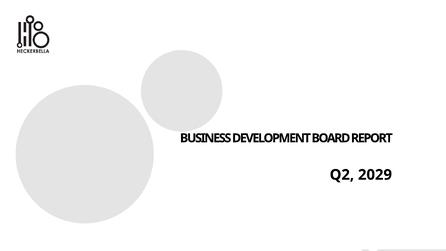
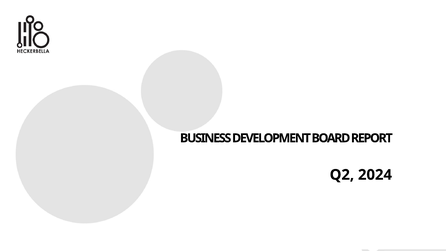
2029: 2029 -> 2024
